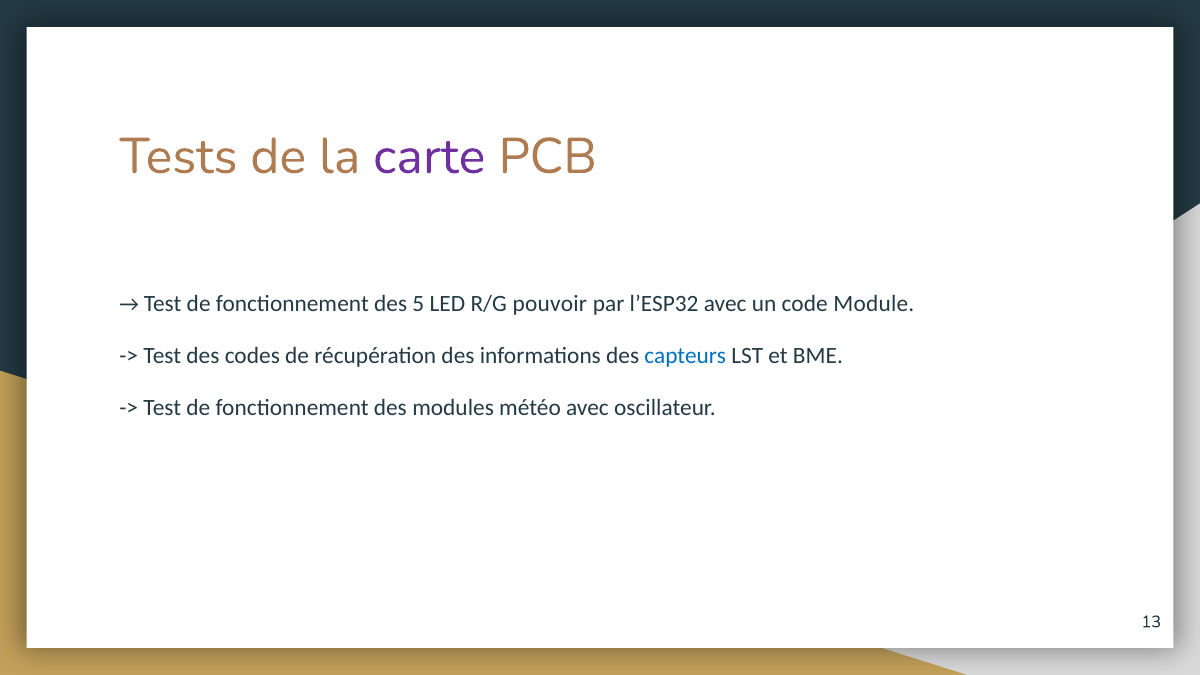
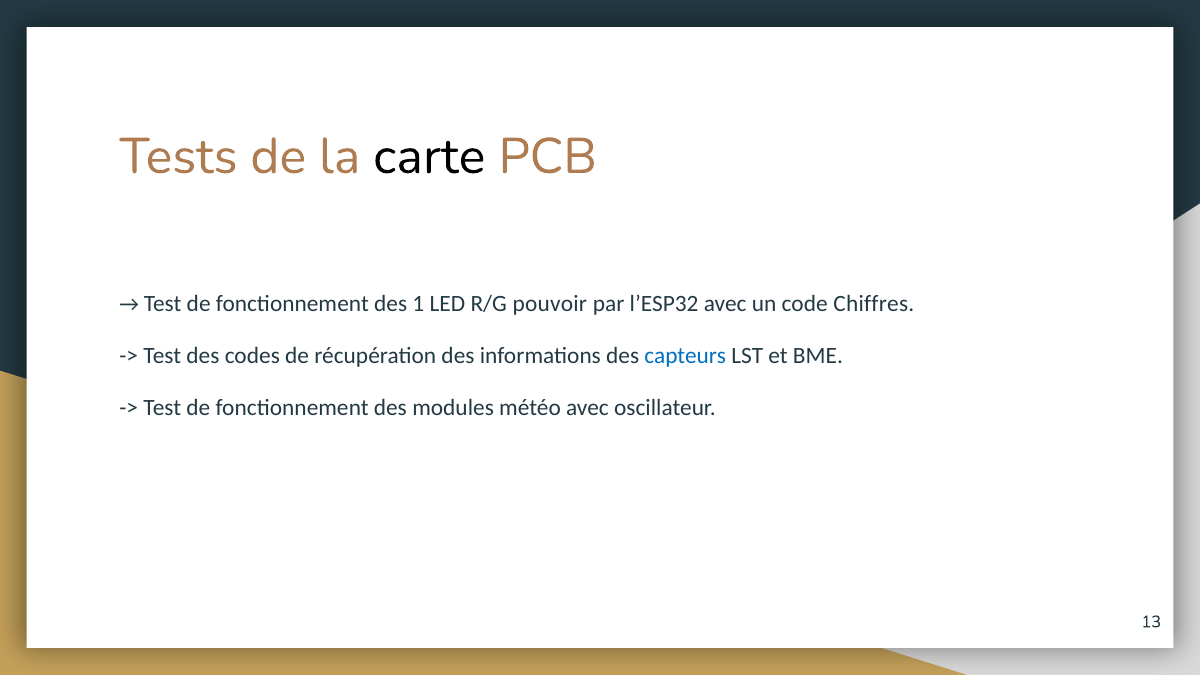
carte colour: purple -> black
5: 5 -> 1
Module: Module -> Chiffres
